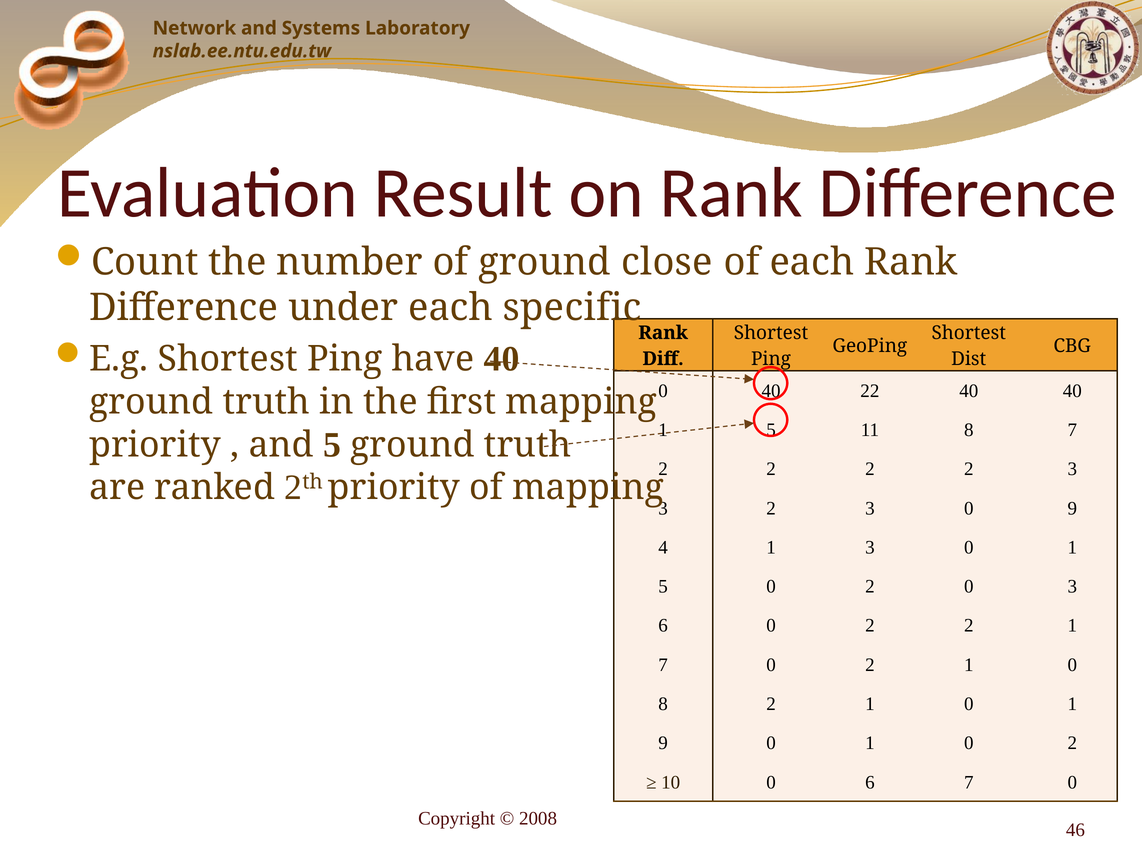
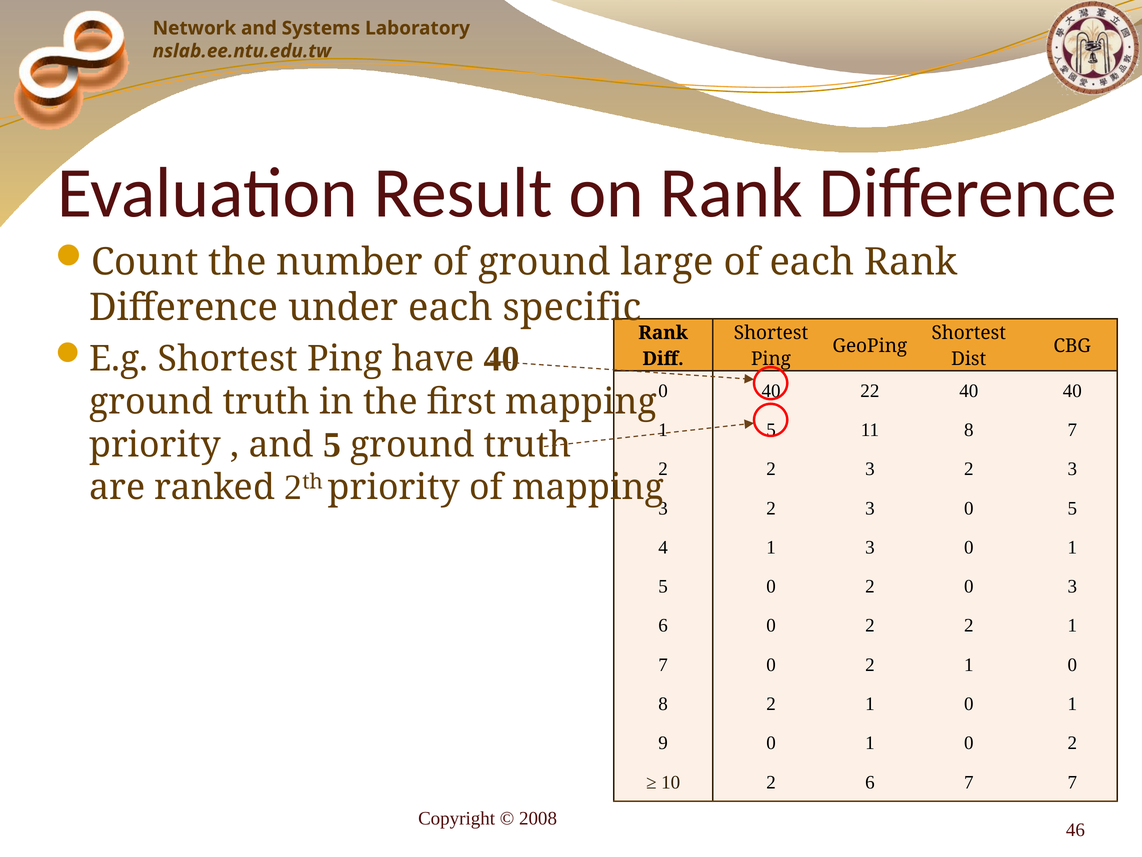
close: close -> large
2 at (870, 469): 2 -> 3
0 9: 9 -> 5
10 0: 0 -> 2
6 7 0: 0 -> 7
